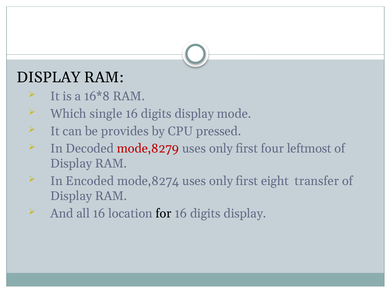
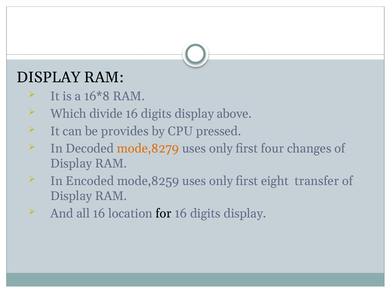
single: single -> divide
mode: mode -> above
mode,8279 colour: red -> orange
leftmost: leftmost -> changes
mode,8274: mode,8274 -> mode,8259
